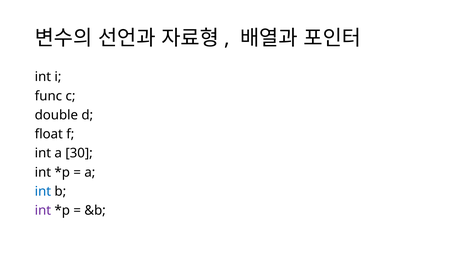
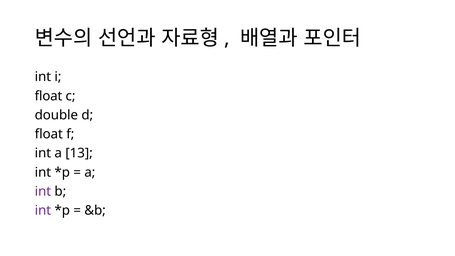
func at (48, 96): func -> float
30: 30 -> 13
int at (43, 191) colour: blue -> purple
